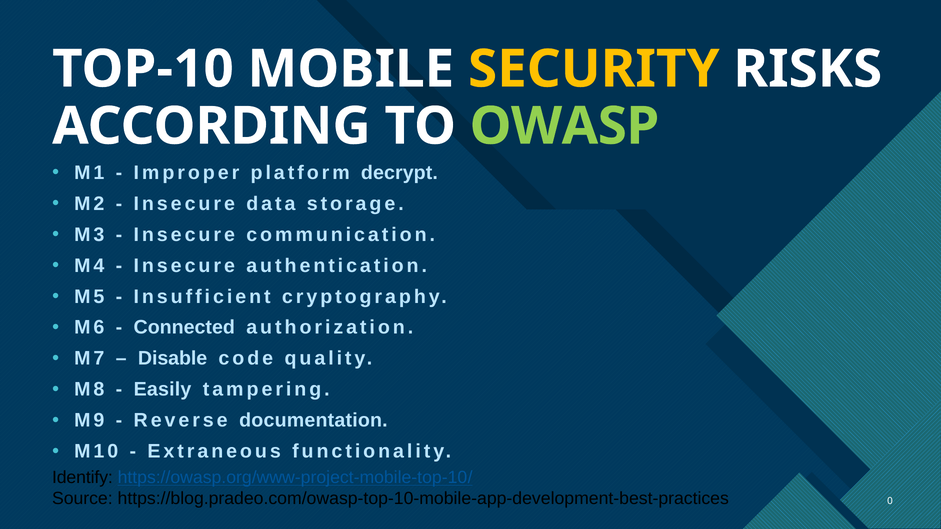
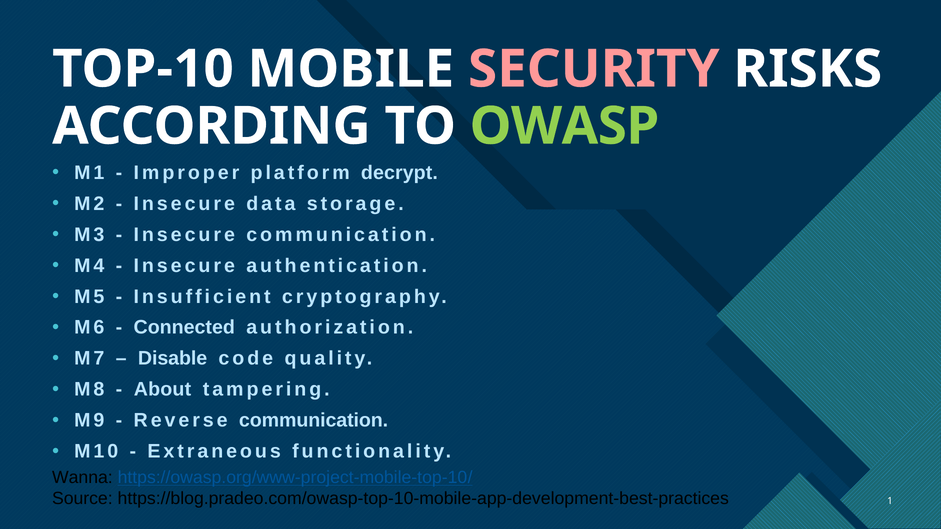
SECURITY colour: yellow -> pink
Easily: Easily -> About
Reverse documentation: documentation -> communication
Identify: Identify -> Wanna
0: 0 -> 1
